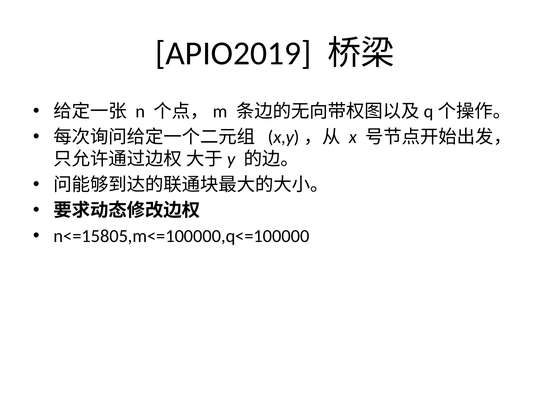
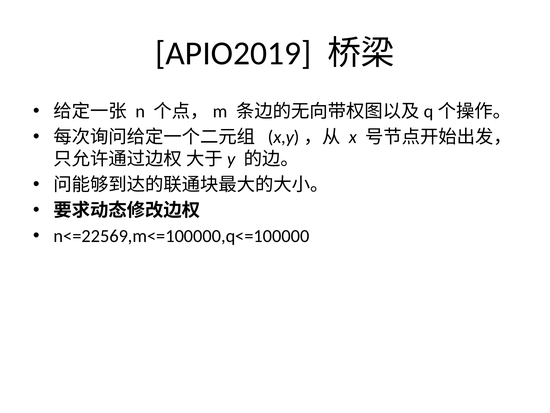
n<=15805,m<=100000,q<=100000: n<=15805,m<=100000,q<=100000 -> n<=22569,m<=100000,q<=100000
